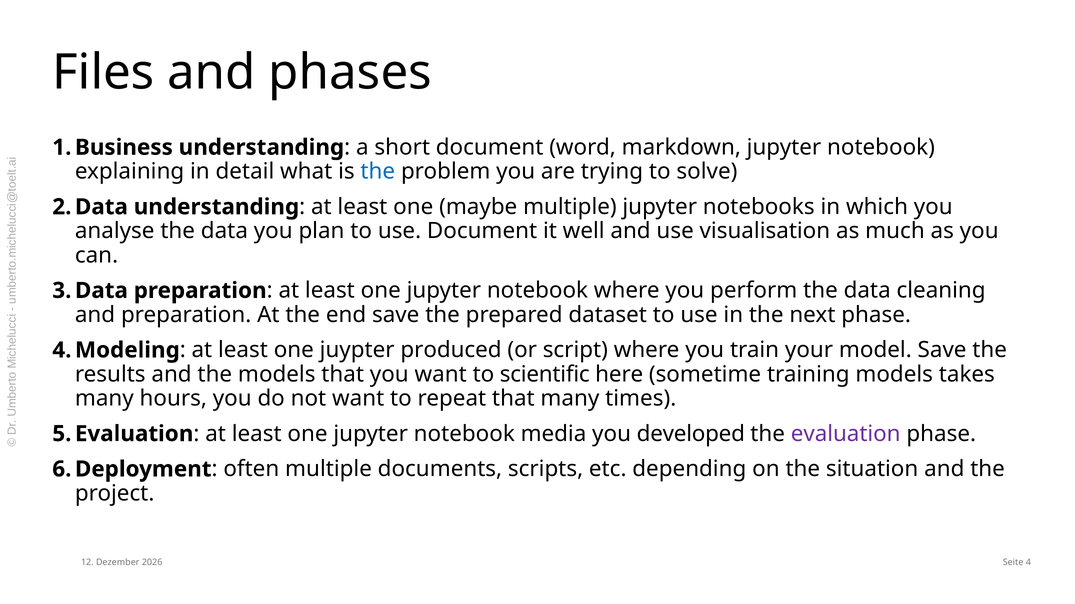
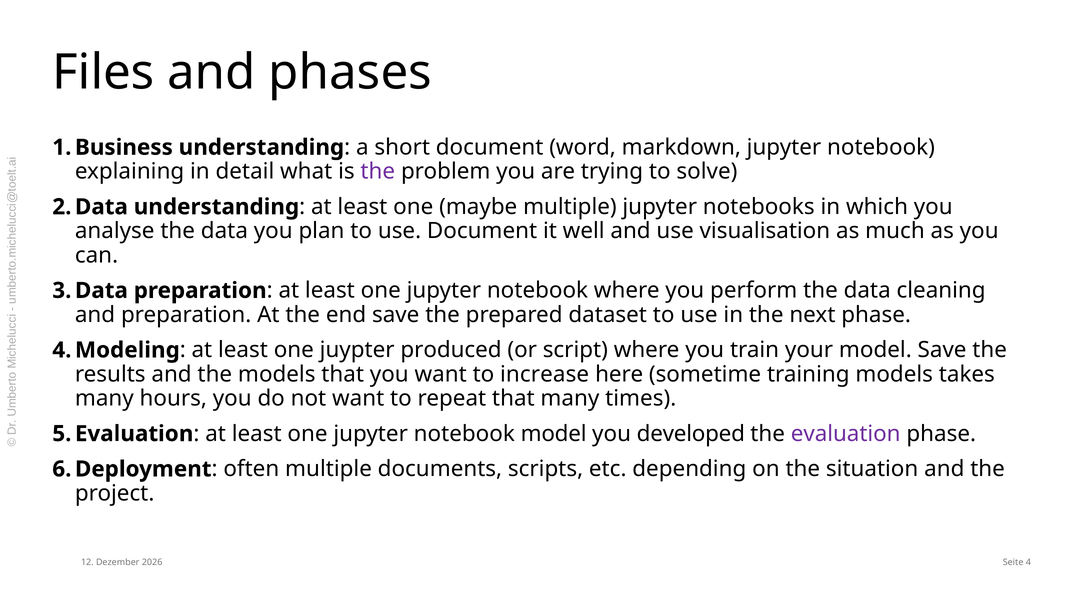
the at (378, 172) colour: blue -> purple
scientific: scientific -> increase
notebook media: media -> model
